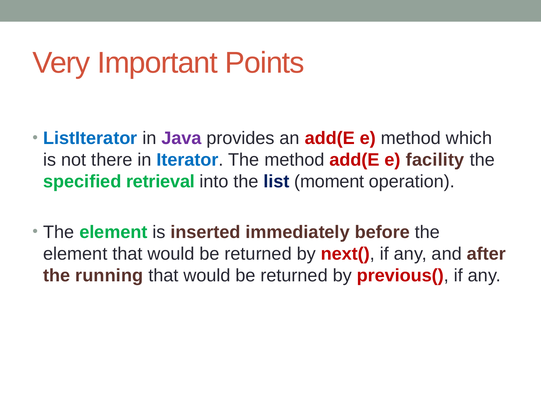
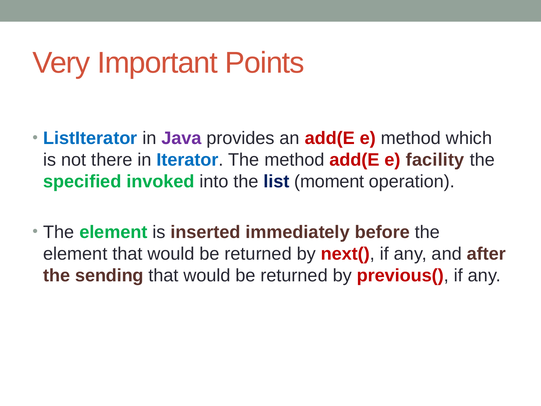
retrieval: retrieval -> invoked
running: running -> sending
